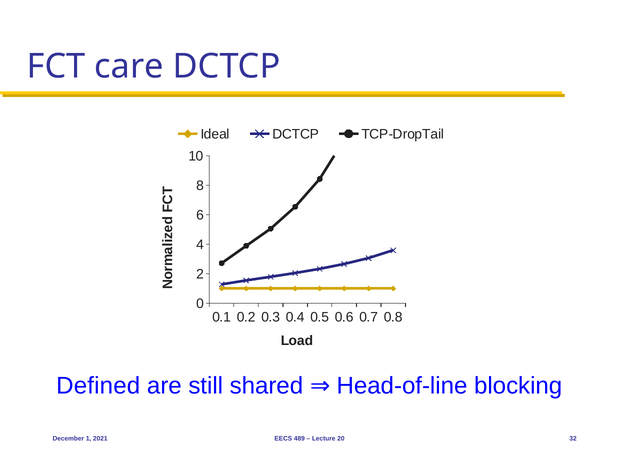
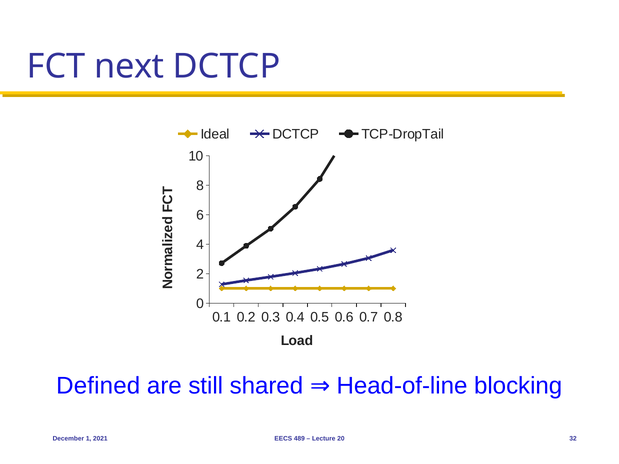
care: care -> next
